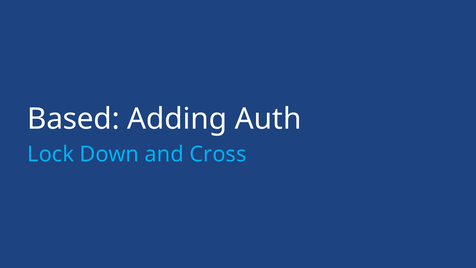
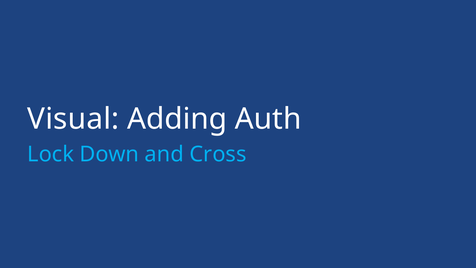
Based: Based -> Visual
